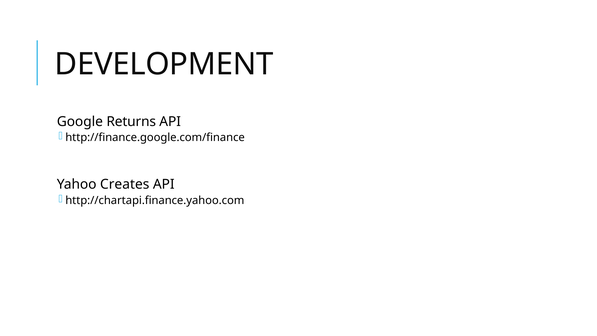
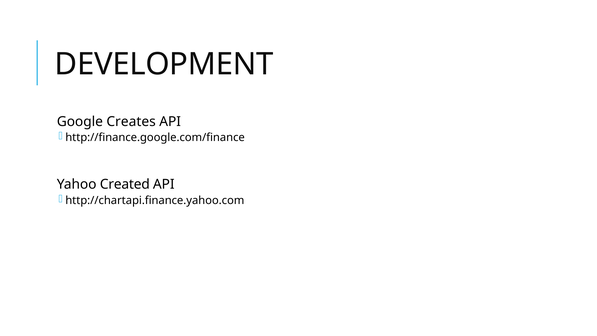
Returns: Returns -> Creates
Creates: Creates -> Created
